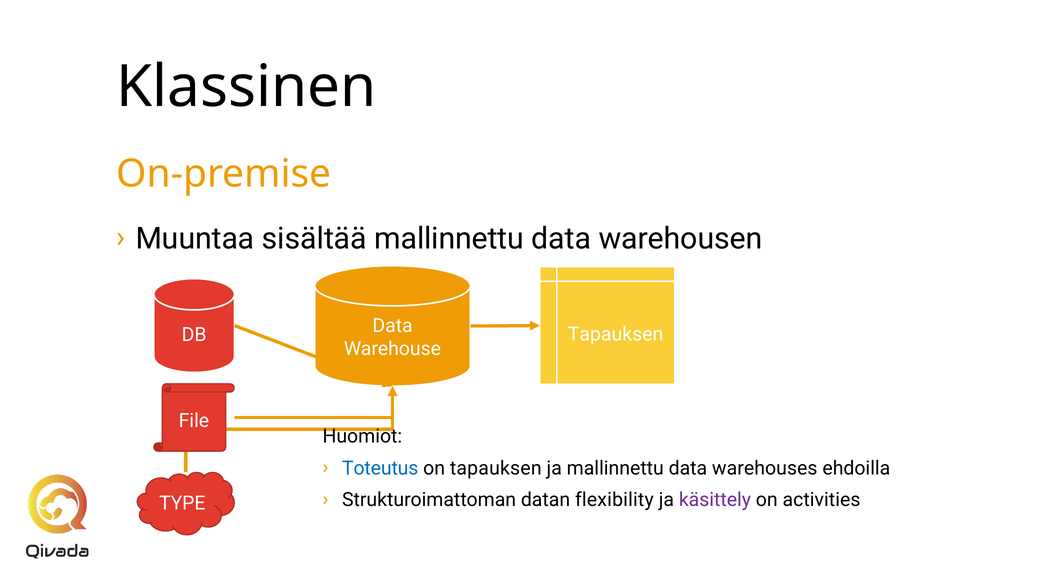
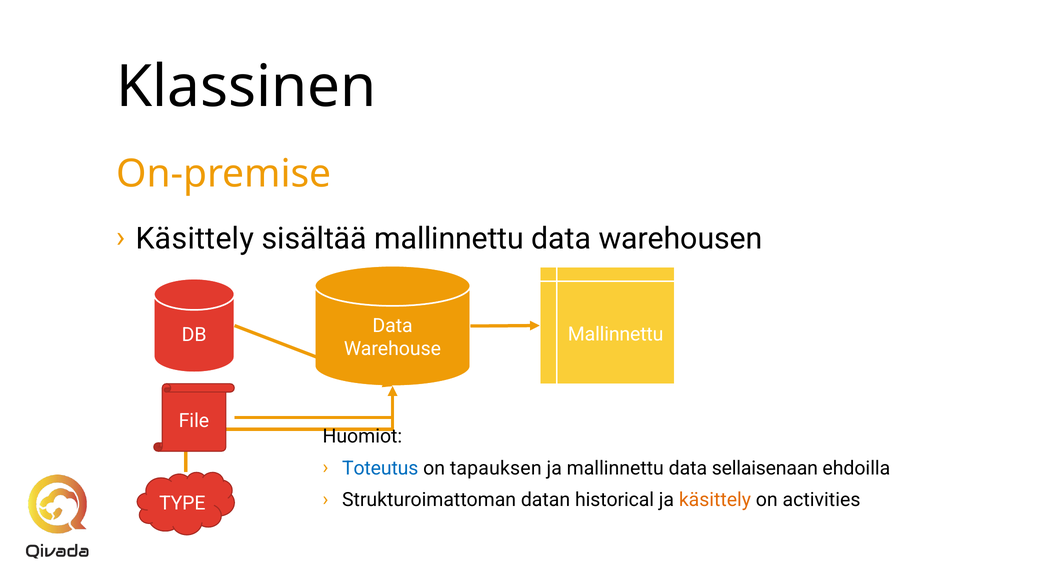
Muuntaa at (195, 239): Muuntaa -> Käsittely
Tapauksen at (616, 335): Tapauksen -> Mallinnettu
warehouses: warehouses -> sellaisenaan
flexibility: flexibility -> historical
käsittely at (715, 500) colour: purple -> orange
